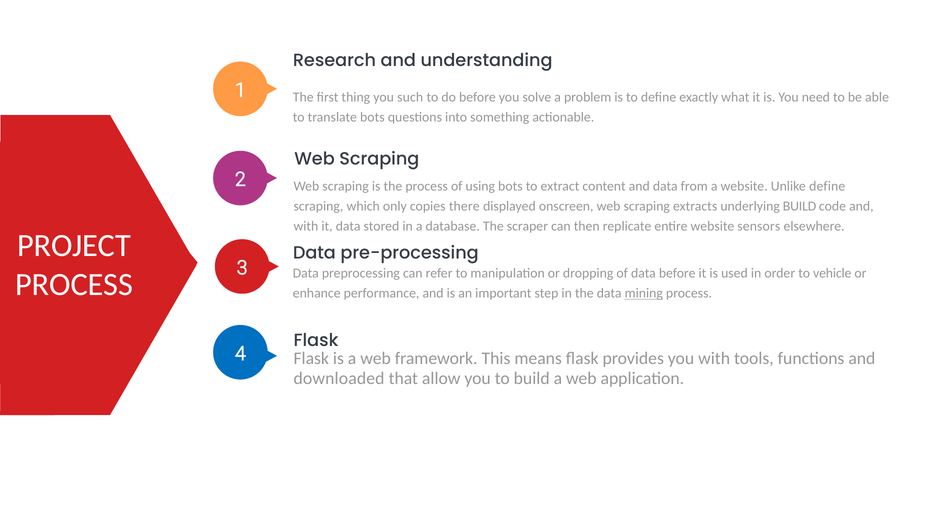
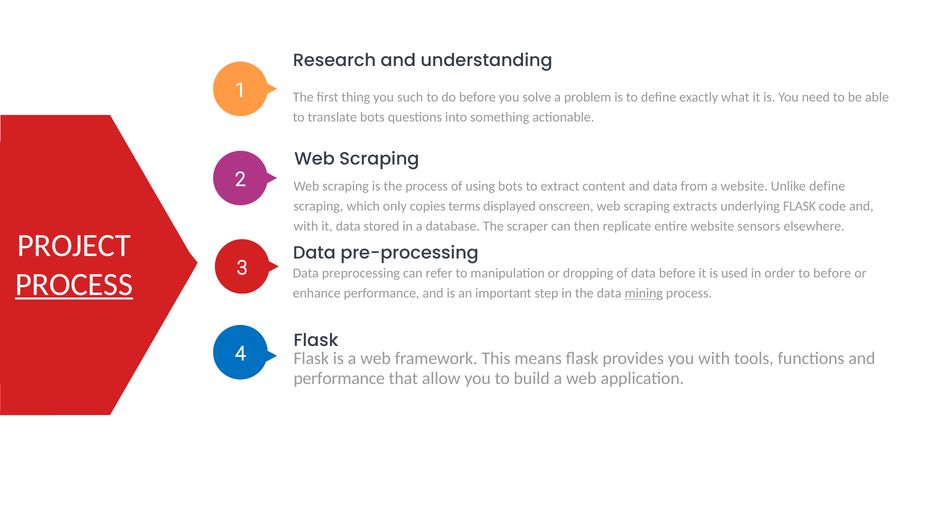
there: there -> terms
underlying BUILD: BUILD -> FLASK
PROCESS at (74, 284) underline: none -> present
to vehicle: vehicle -> before
downloaded at (339, 378): downloaded -> performance
